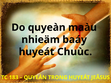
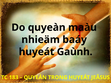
Chuùc: Chuùc -> Gaùnh
